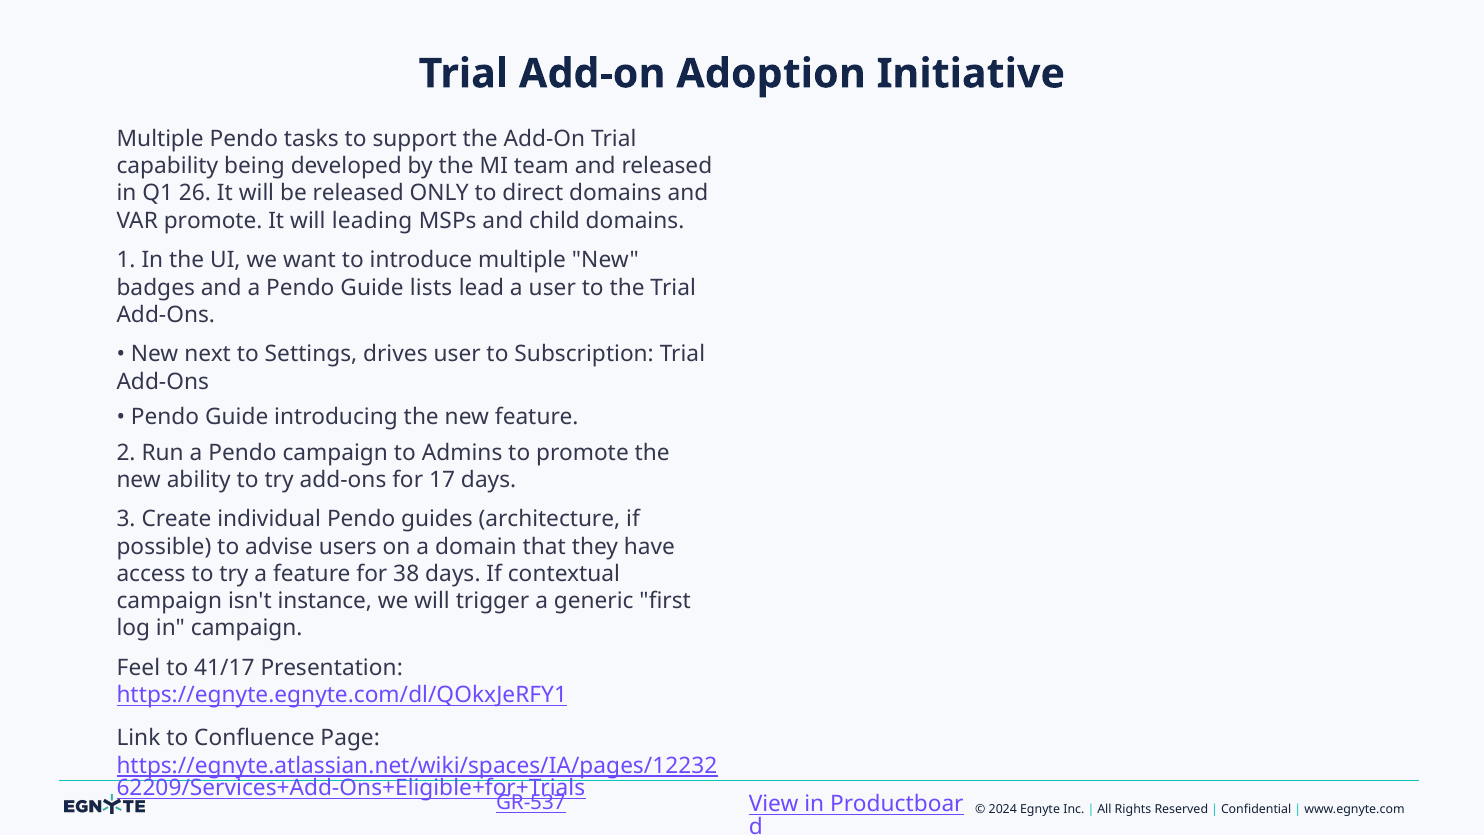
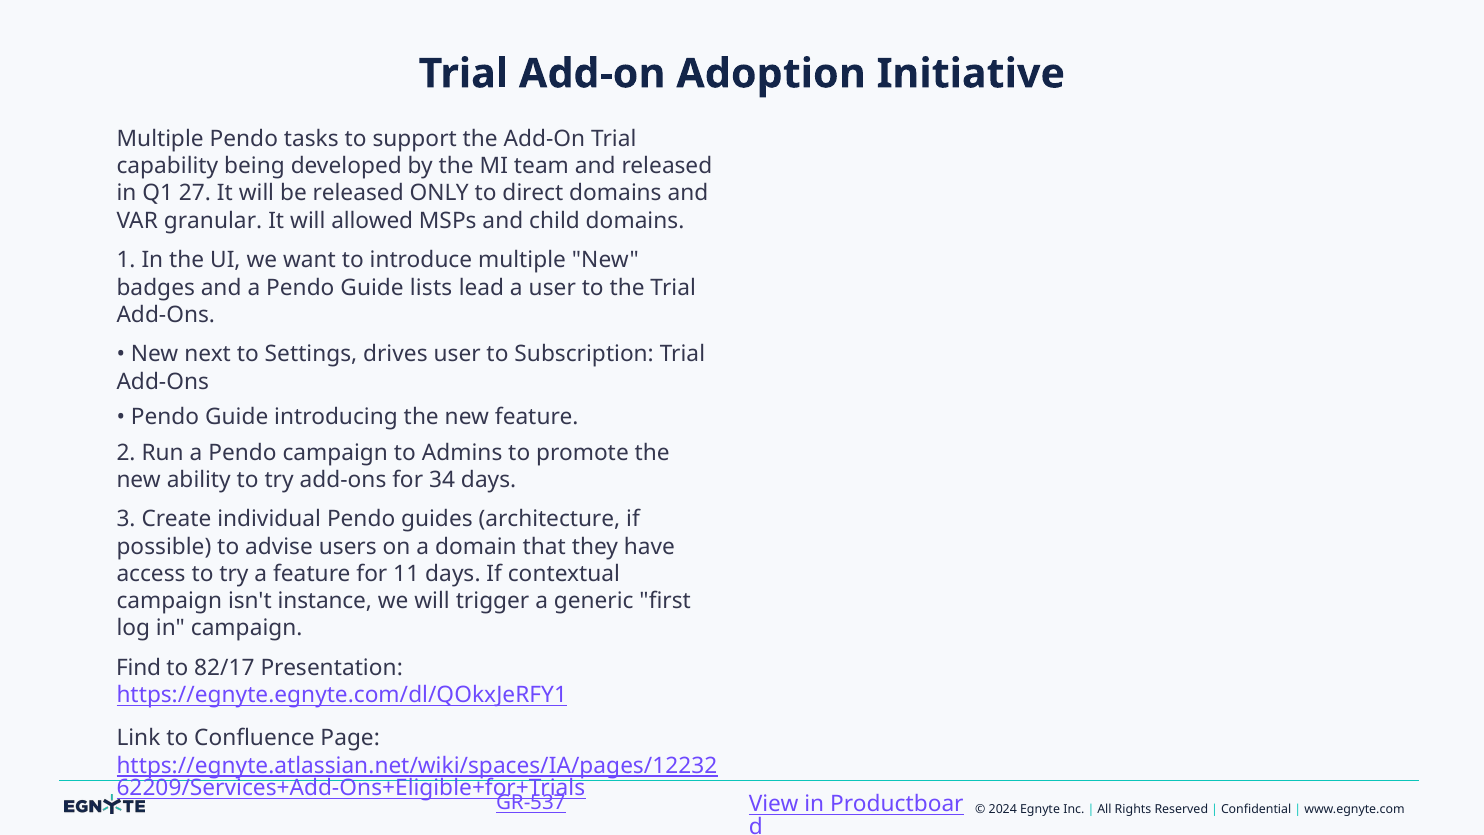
26: 26 -> 27
VAR promote: promote -> granular
leading: leading -> allowed
17: 17 -> 34
38: 38 -> 11
Feel: Feel -> Find
41/17: 41/17 -> 82/17
